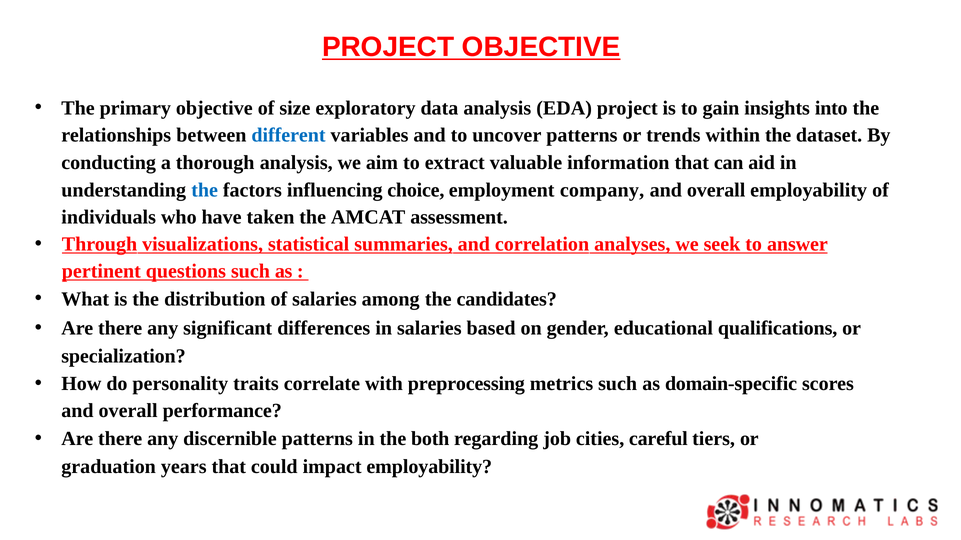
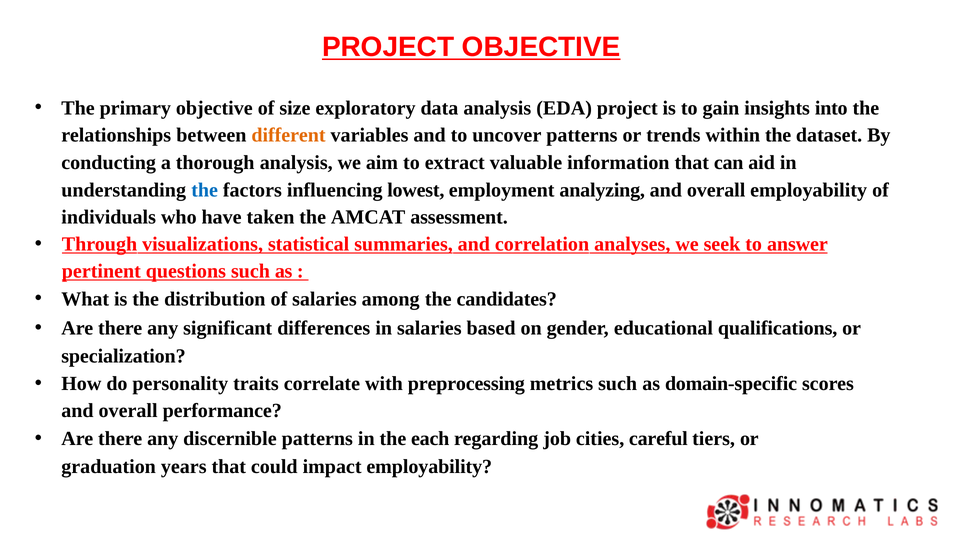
different colour: blue -> orange
choice: choice -> lowest
company: company -> analyzing
both: both -> each
